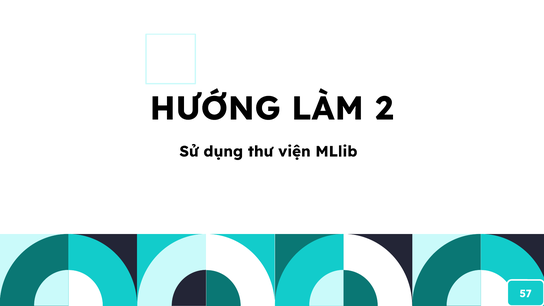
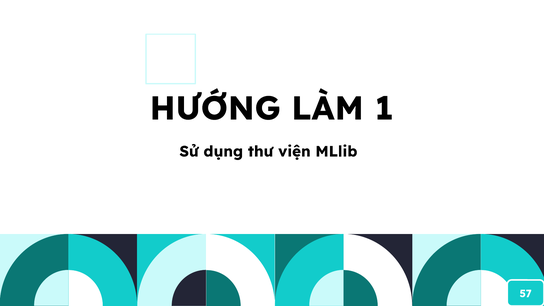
2: 2 -> 1
